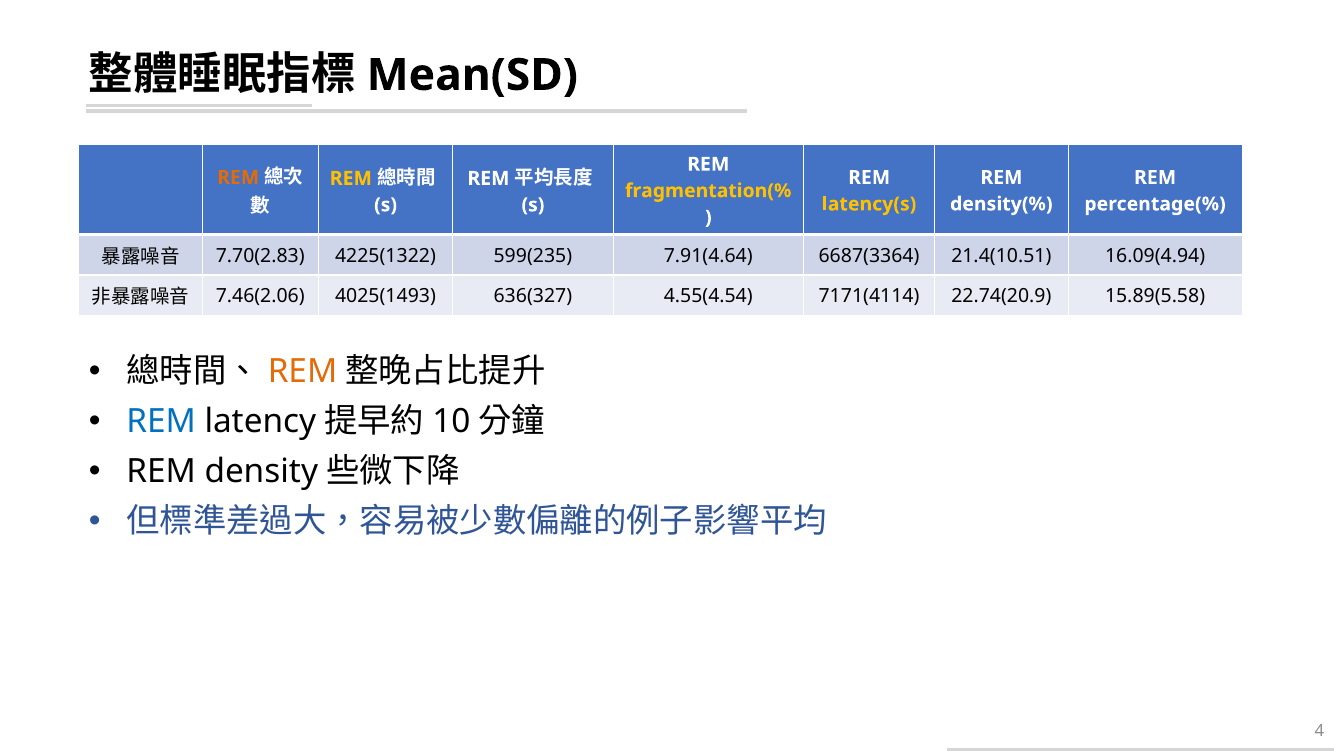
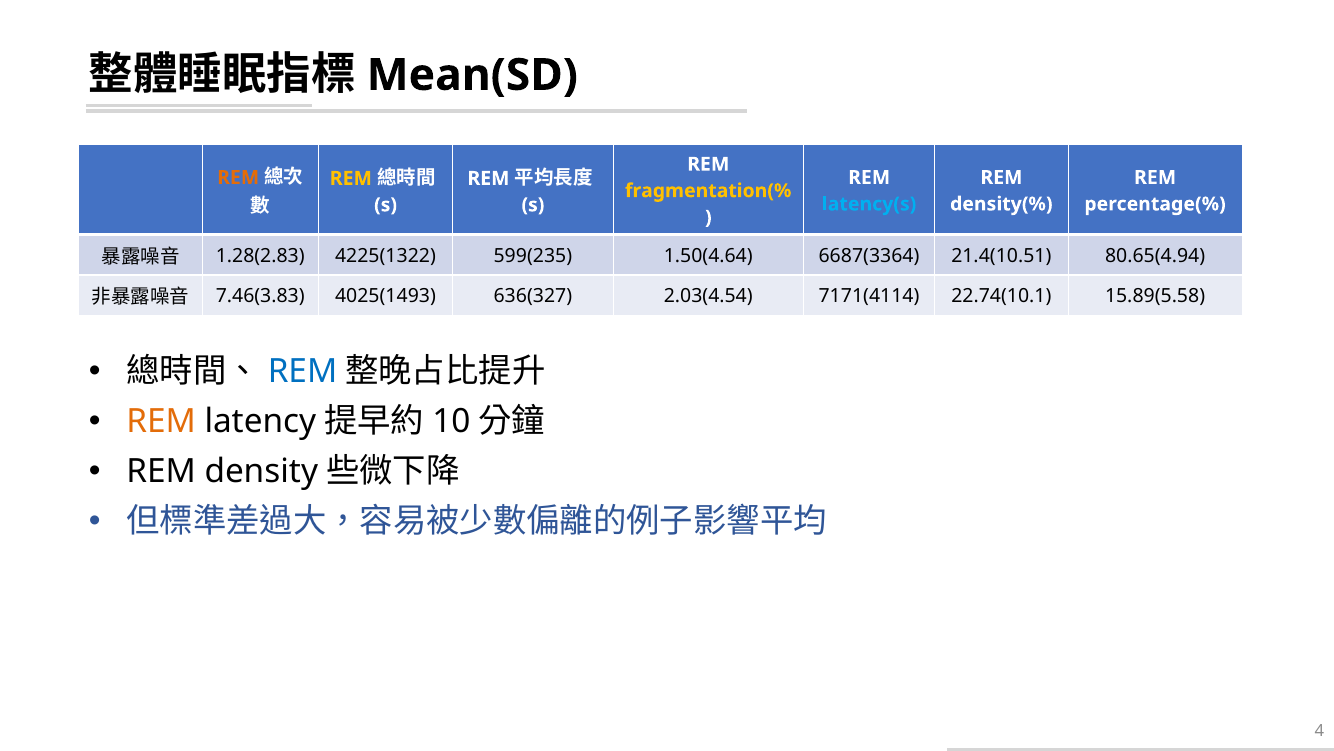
latency(s colour: yellow -> light blue
7.70(2.83: 7.70(2.83 -> 1.28(2.83
7.91(4.64: 7.91(4.64 -> 1.50(4.64
16.09(4.94: 16.09(4.94 -> 80.65(4.94
7.46(2.06: 7.46(2.06 -> 7.46(3.83
4.55(4.54: 4.55(4.54 -> 2.03(4.54
22.74(20.9: 22.74(20.9 -> 22.74(10.1
REM at (303, 371) colour: orange -> blue
REM at (161, 421) colour: blue -> orange
